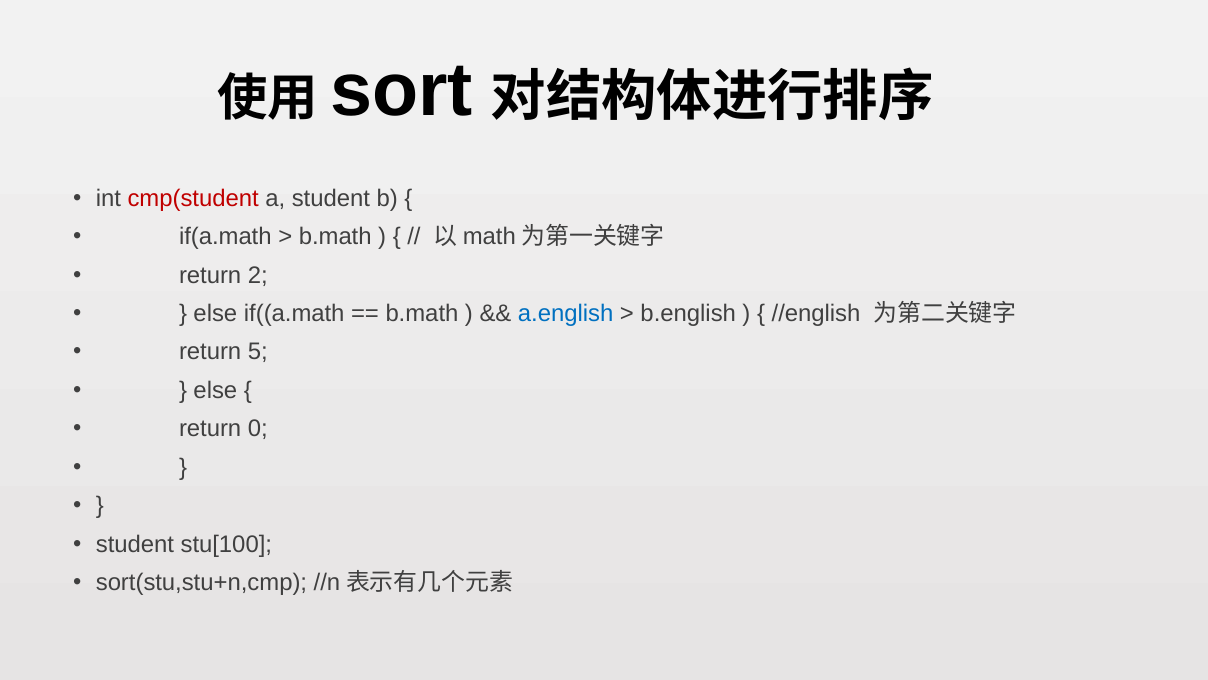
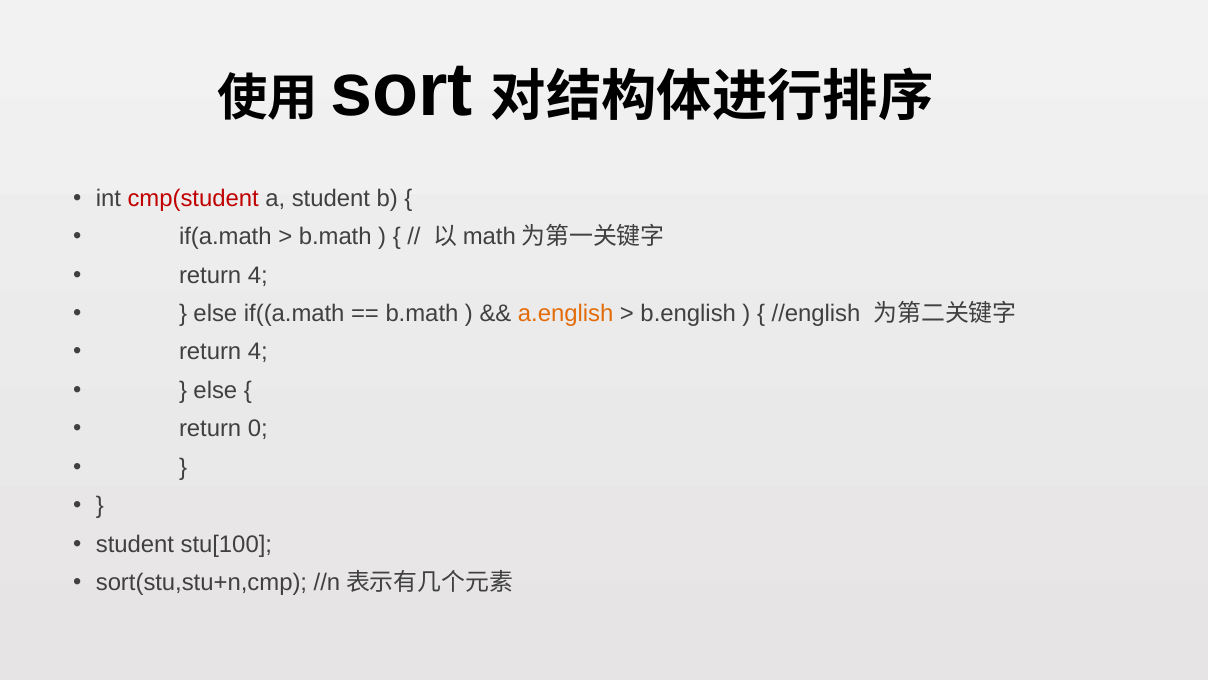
2 at (258, 275): 2 -> 4
a.english colour: blue -> orange
5 at (258, 352): 5 -> 4
